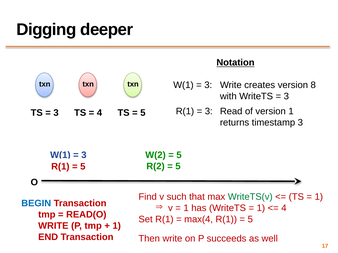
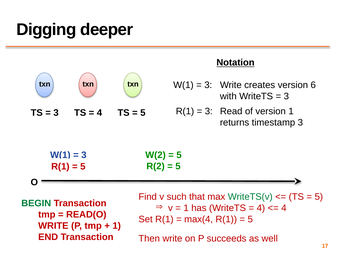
8: 8 -> 6
1 at (319, 197): 1 -> 5
BEGIN colour: blue -> green
1 at (261, 208): 1 -> 4
